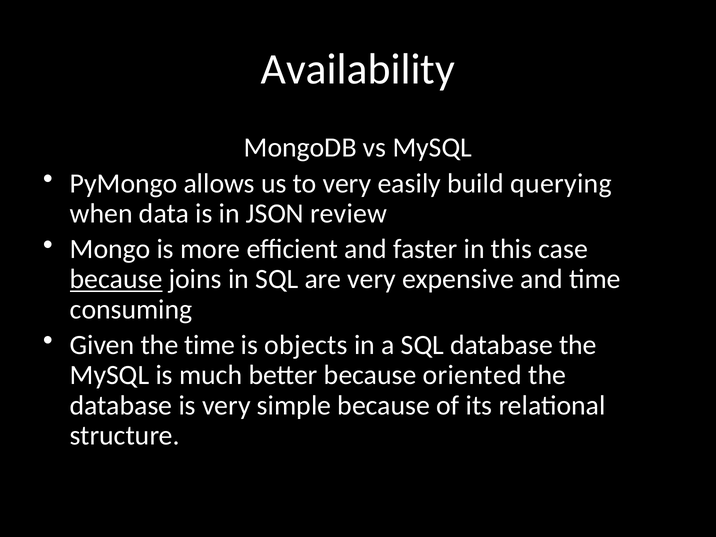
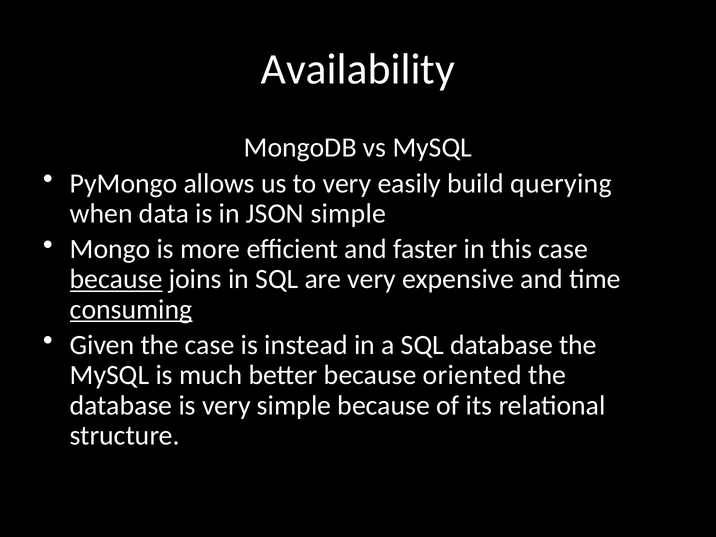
JSON review: review -> simple
consuming underline: none -> present
the time: time -> case
objects: objects -> instead
